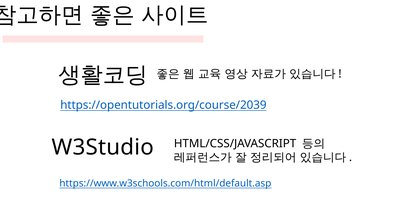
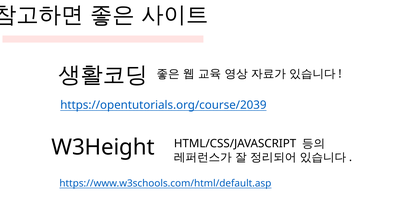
W3Studio: W3Studio -> W3Height
